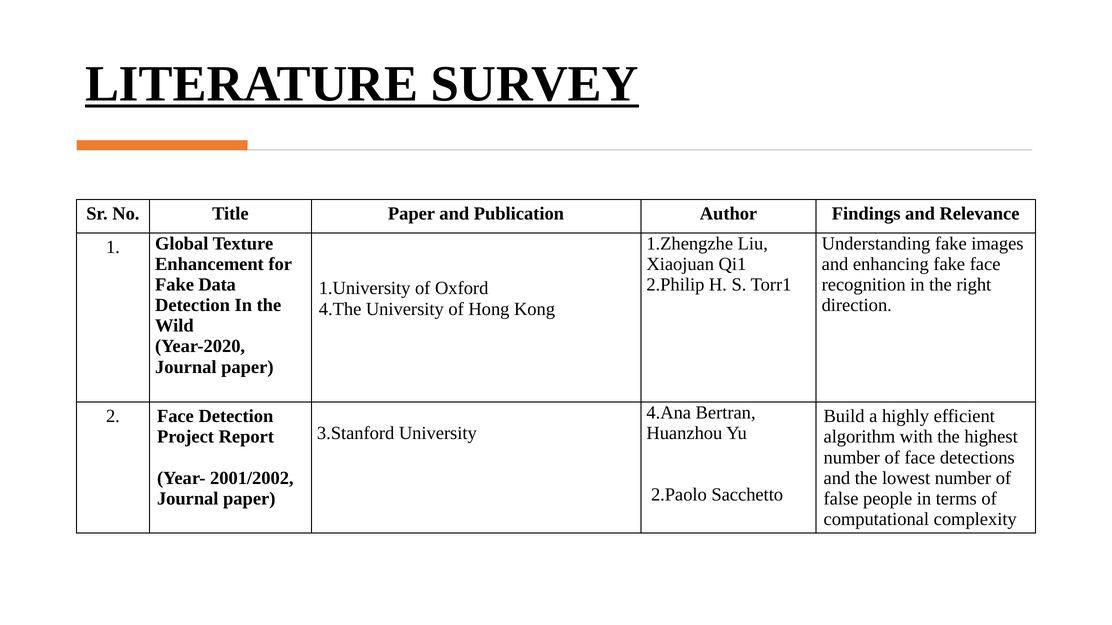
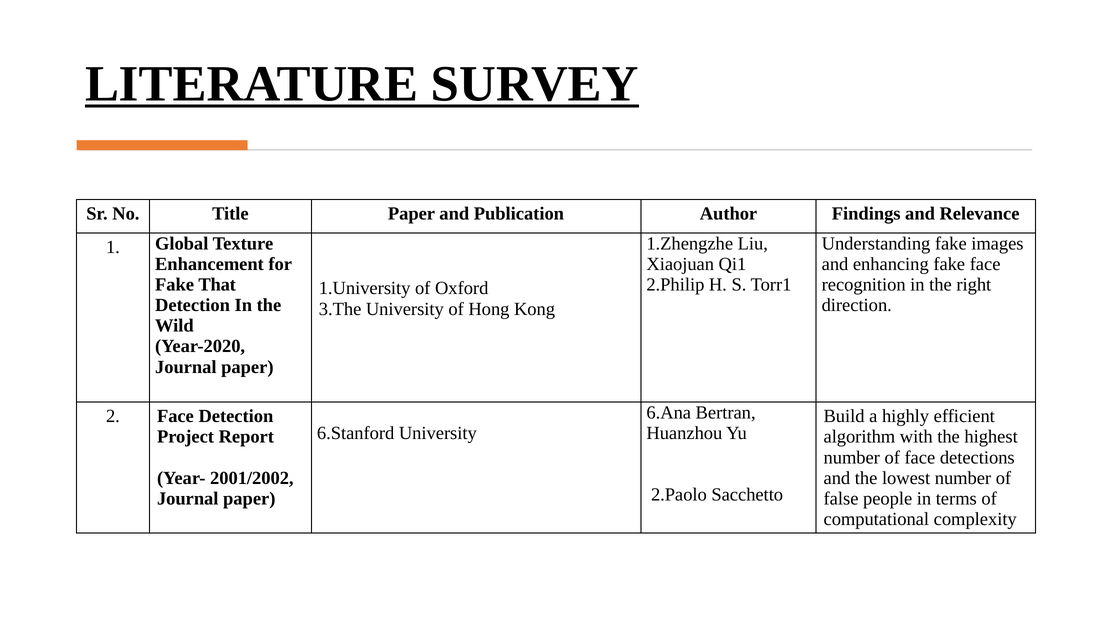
Data: Data -> That
4.The: 4.The -> 3.The
4.Ana: 4.Ana -> 6.Ana
3.Stanford: 3.Stanford -> 6.Stanford
